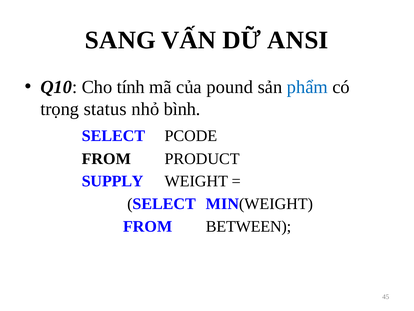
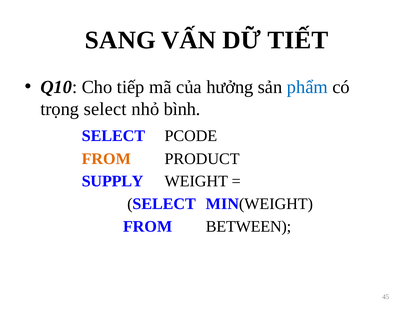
ANSI: ANSI -> TIẾT
tính: tính -> tiếp
pound: pound -> hưởng
trọng status: status -> select
FROM at (106, 158) colour: black -> orange
